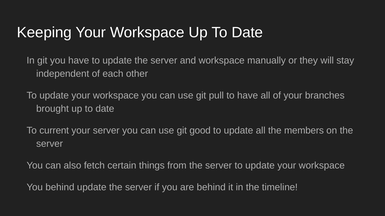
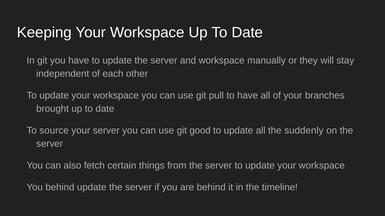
current: current -> source
members: members -> suddenly
